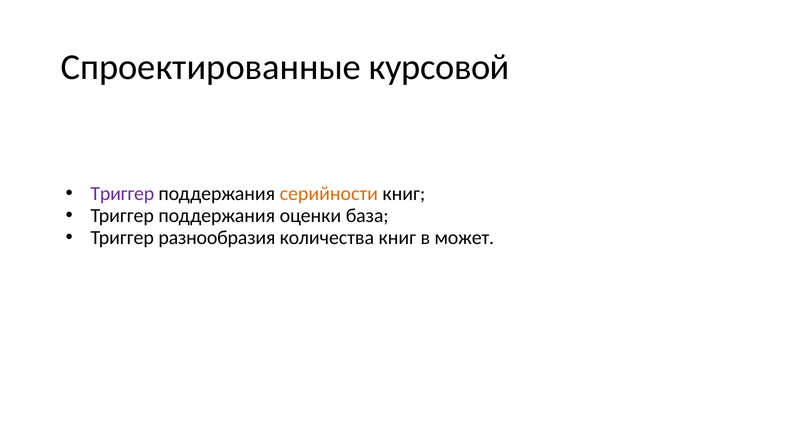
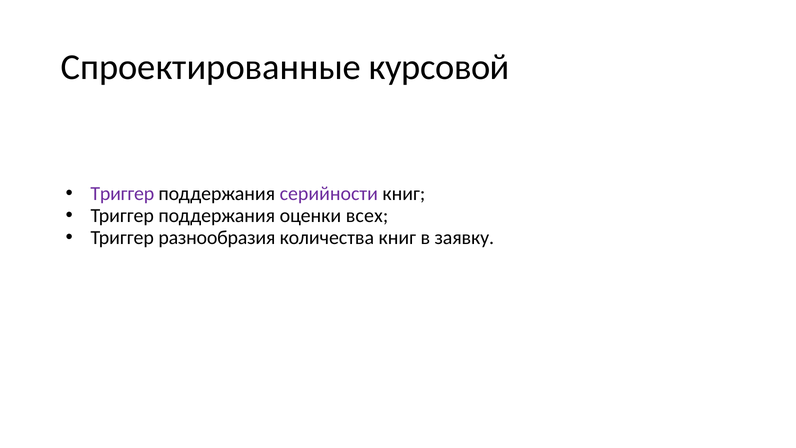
серийности colour: orange -> purple
база: база -> всех
может: может -> заявку
